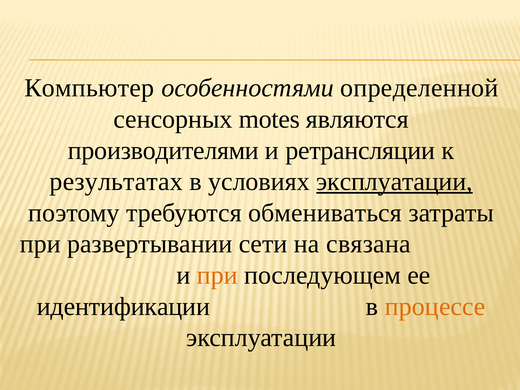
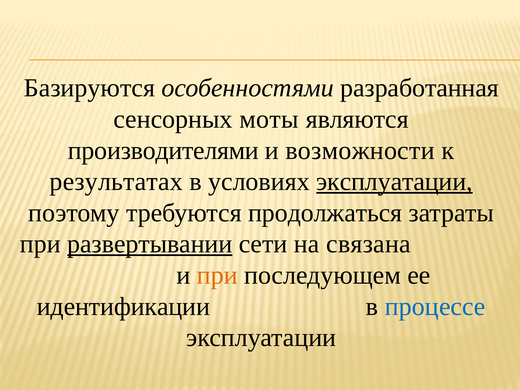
Компьютер: Компьютер -> Базируются
определенной: определенной -> разработанная
motes: motes -> моты
ретрансляции: ретрансляции -> возможности
обмениваться: обмениваться -> продолжаться
развертывании underline: none -> present
процессе colour: orange -> blue
